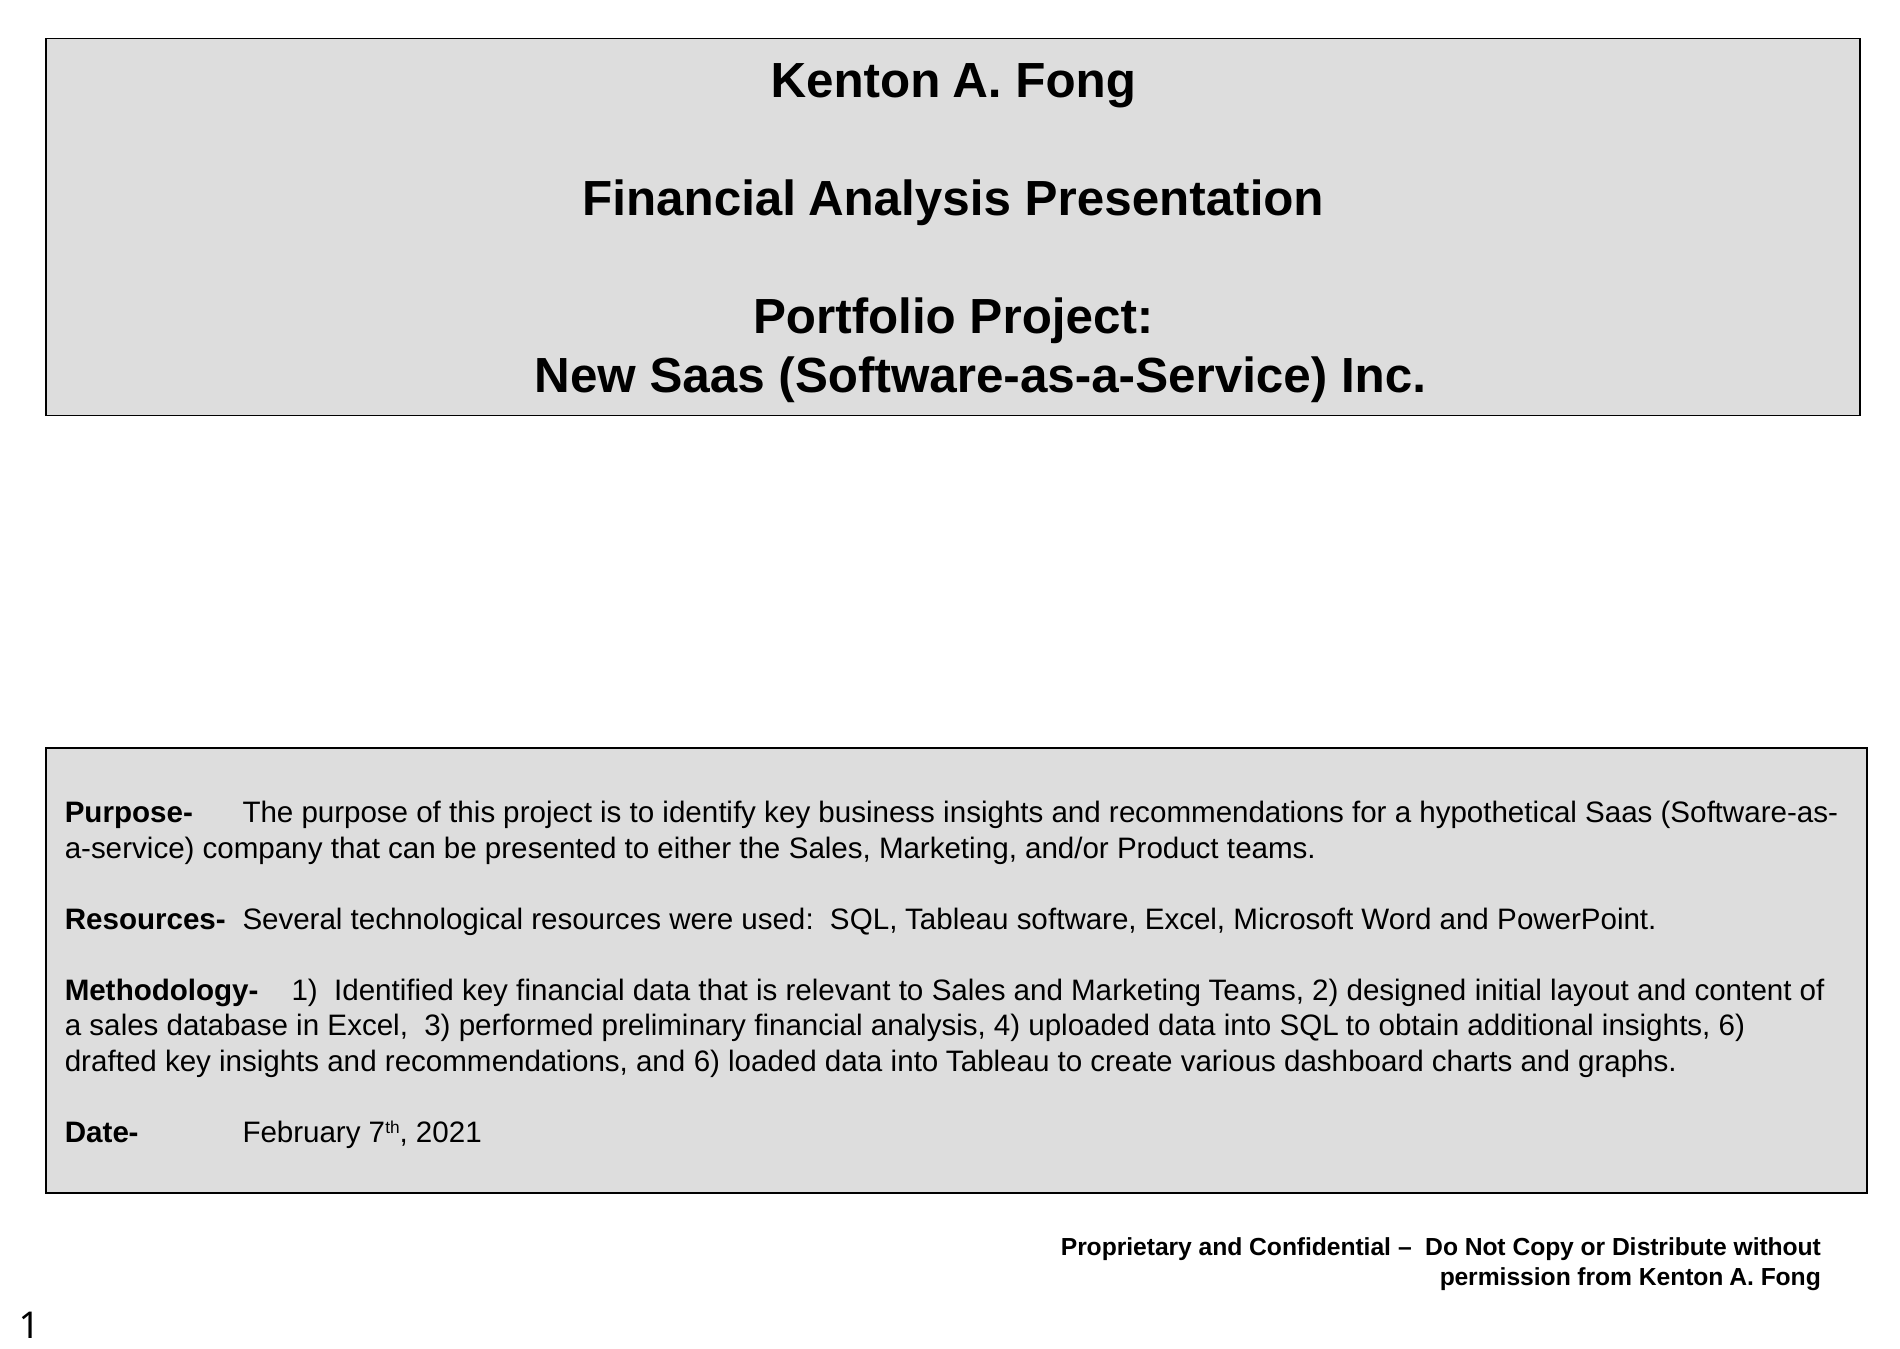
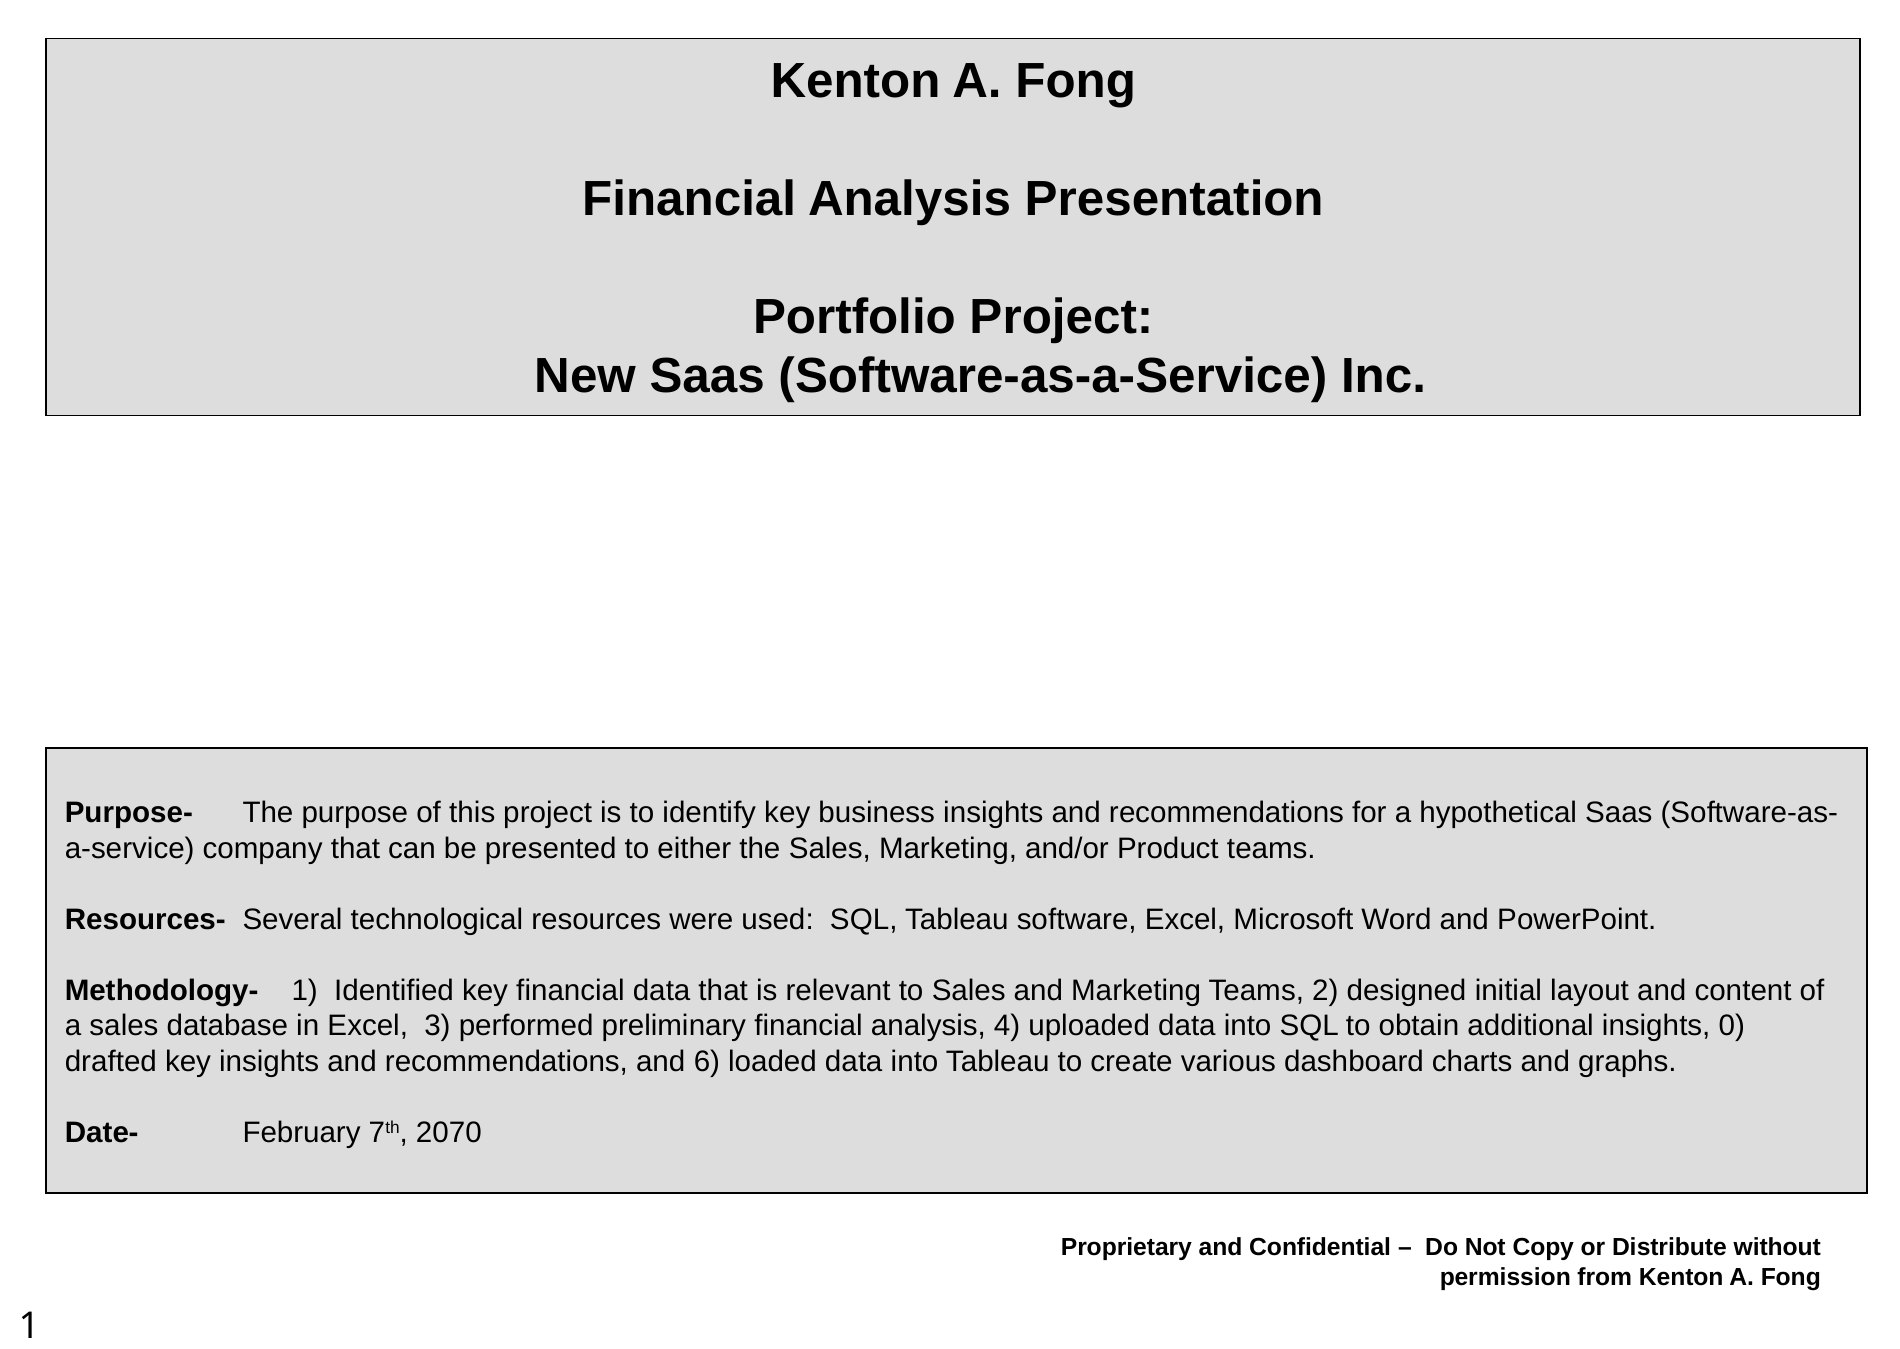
insights 6: 6 -> 0
2021: 2021 -> 2070
